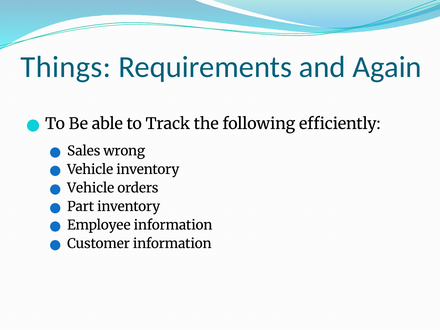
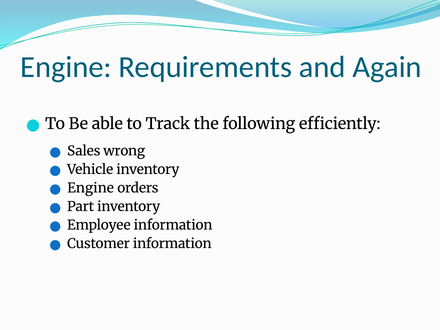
Things at (66, 67): Things -> Engine
Vehicle at (91, 188): Vehicle -> Engine
